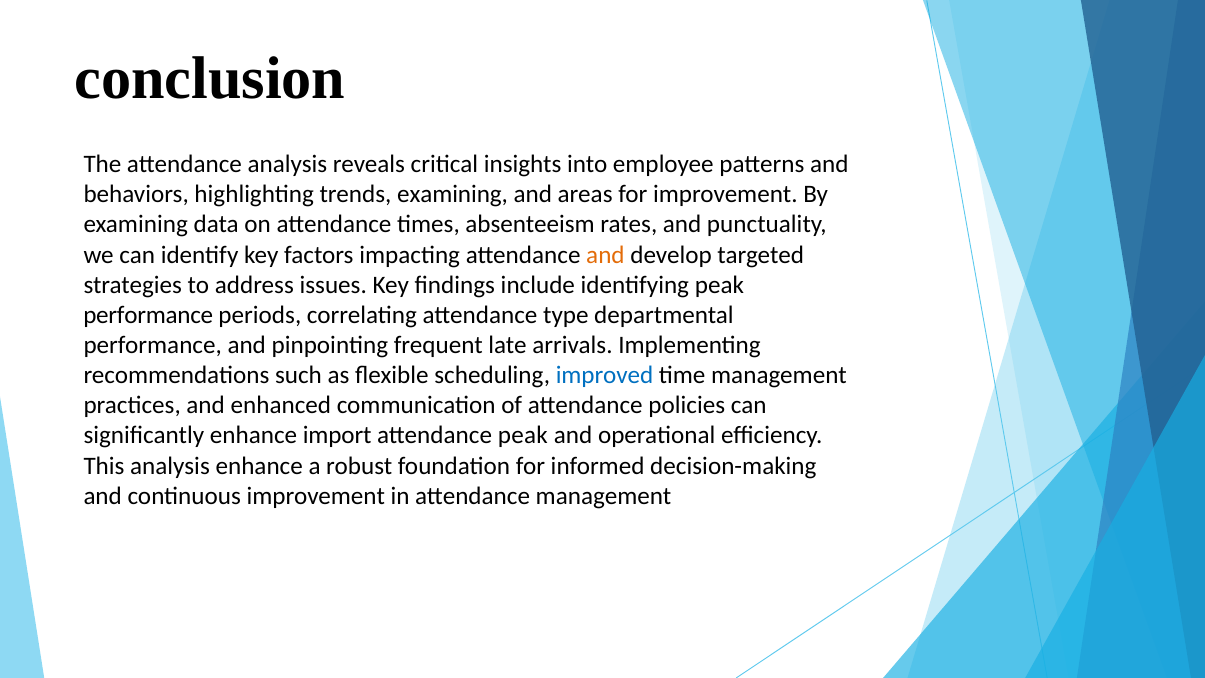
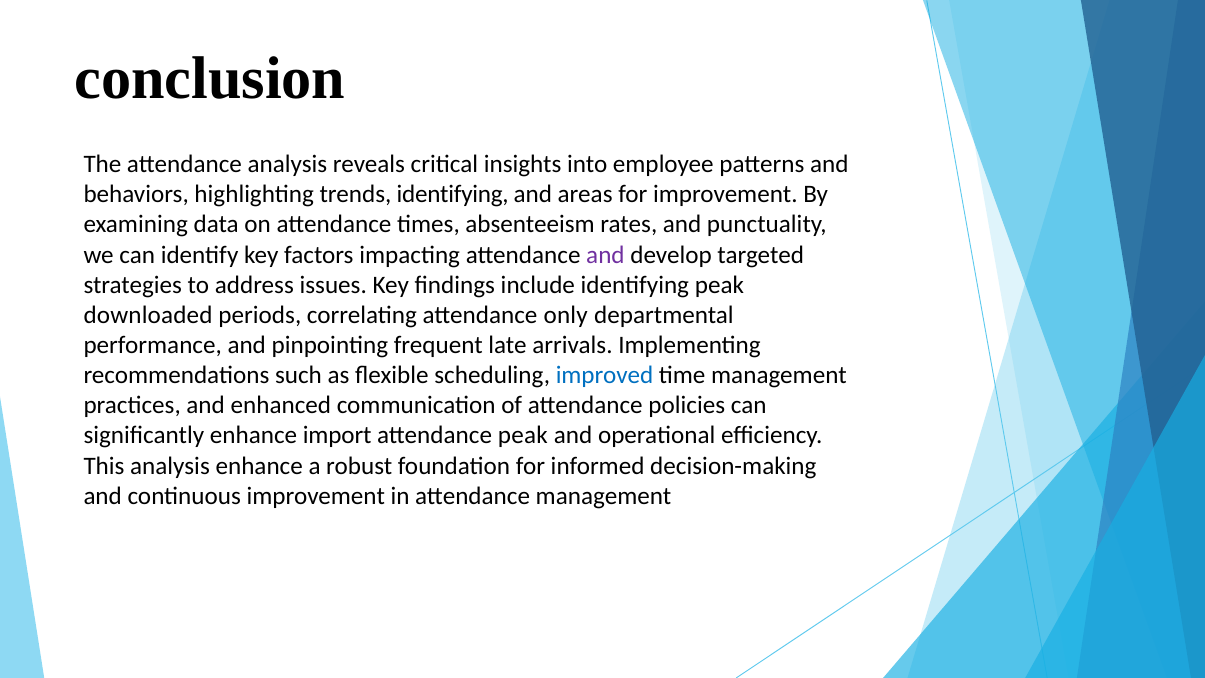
trends examining: examining -> identifying
and at (605, 255) colour: orange -> purple
performance at (148, 315): performance -> downloaded
type: type -> only
